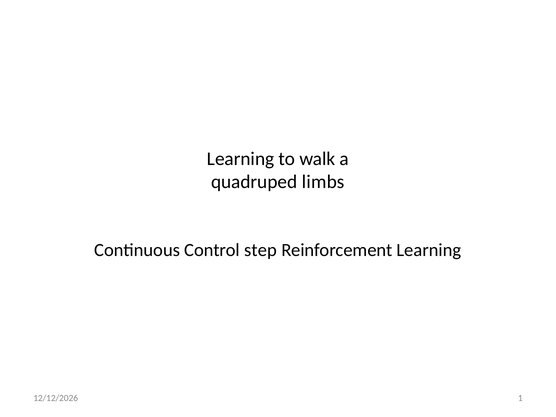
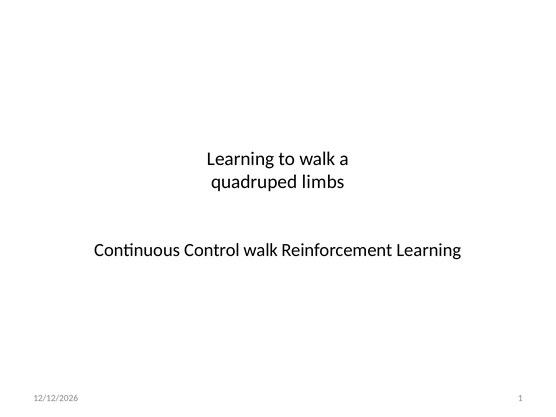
Control step: step -> walk
